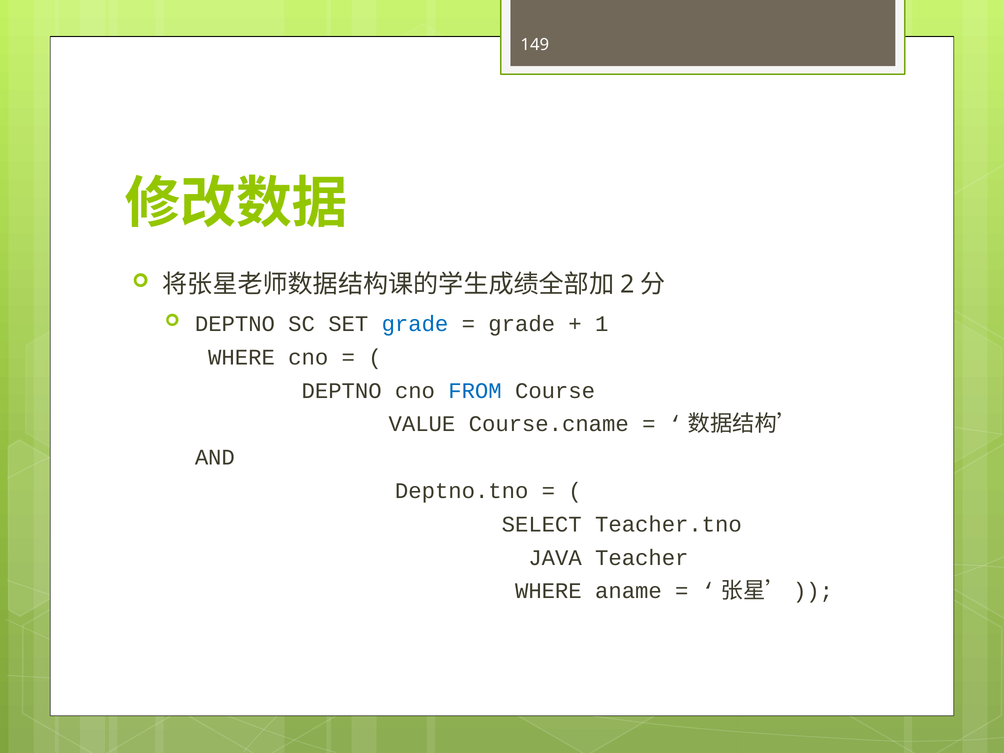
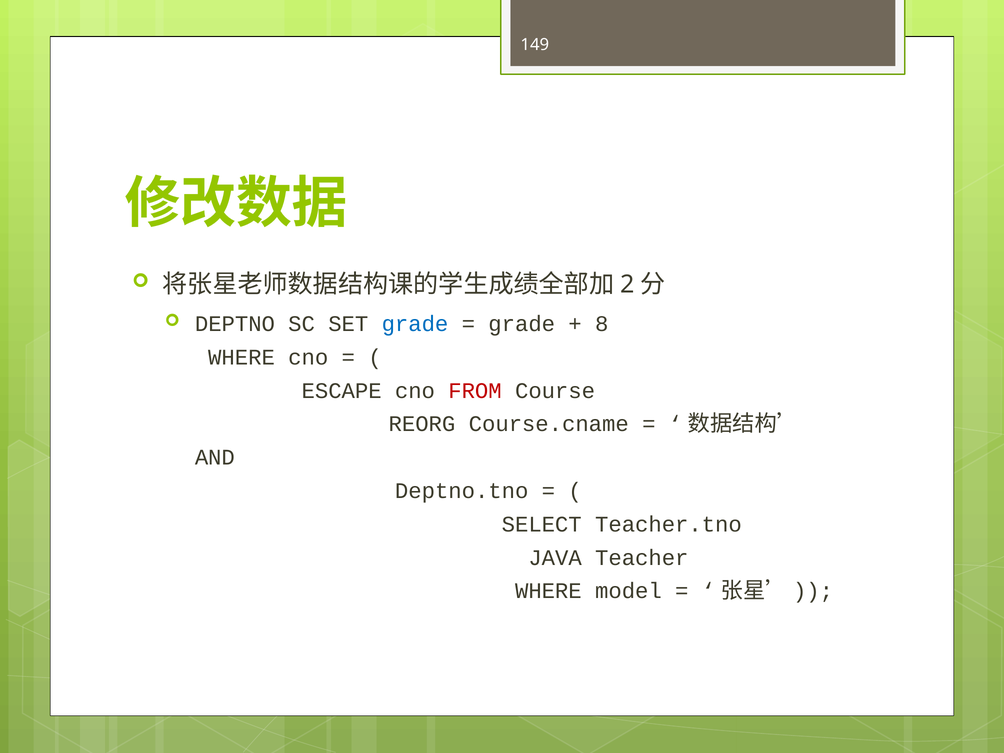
1: 1 -> 8
DEPTNO at (342, 391): DEPTNO -> ESCAPE
FROM colour: blue -> red
VALUE: VALUE -> REORG
aname: aname -> model
